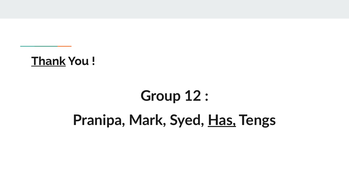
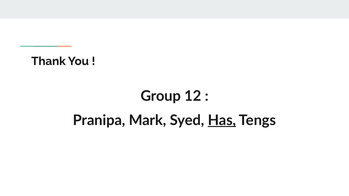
Thank underline: present -> none
